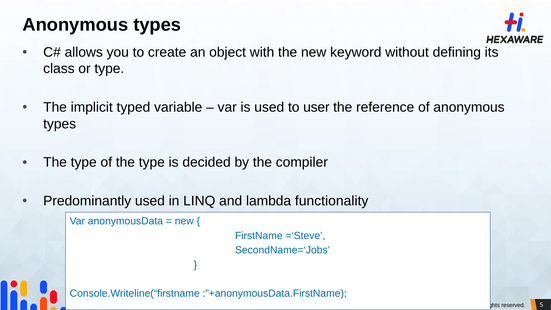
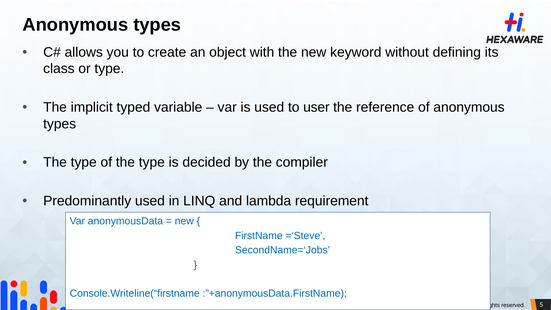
functionality: functionality -> requirement
